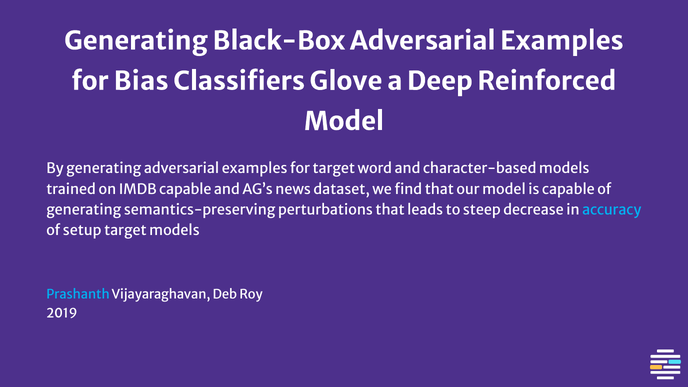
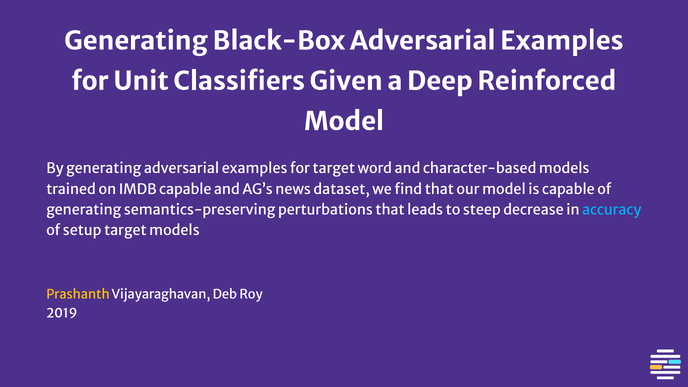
Bias: Bias -> Unit
Glove: Glove -> Given
Prashanth colour: light blue -> yellow
